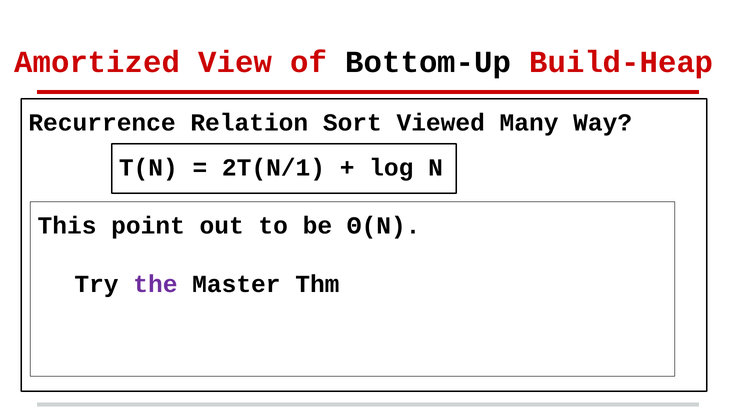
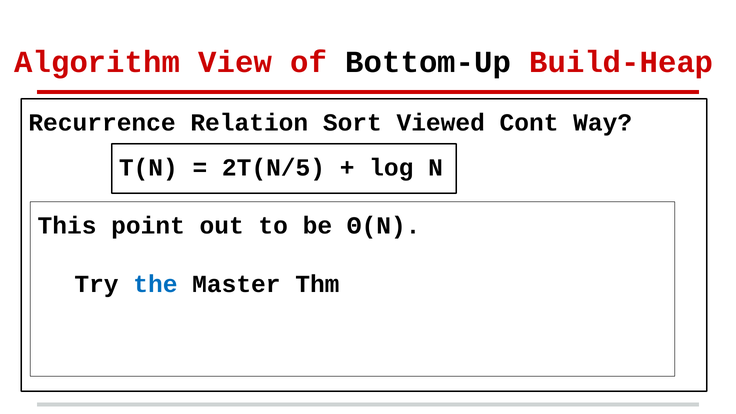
Amortized: Amortized -> Algorithm
Many: Many -> Cont
2T(N/1: 2T(N/1 -> 2T(N/5
the colour: purple -> blue
